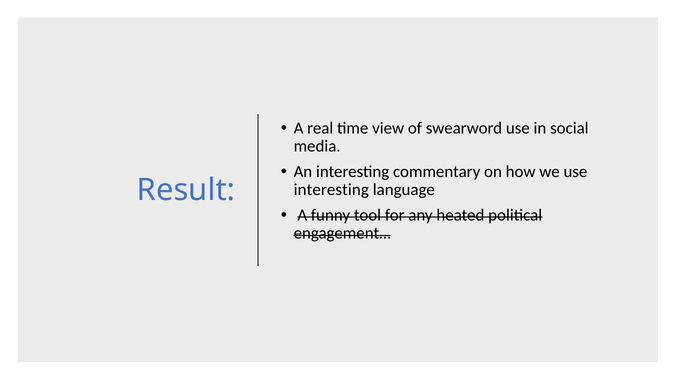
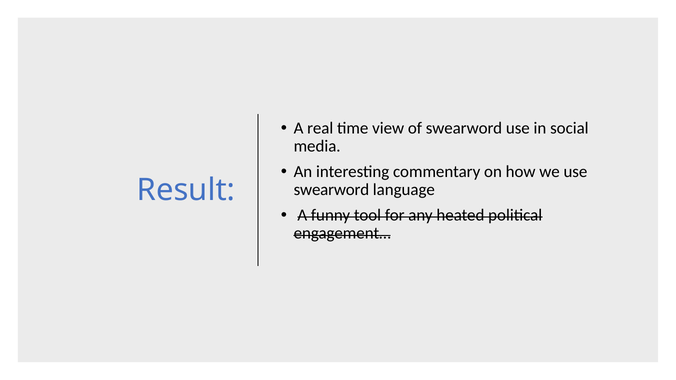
interesting at (331, 190): interesting -> swearword
